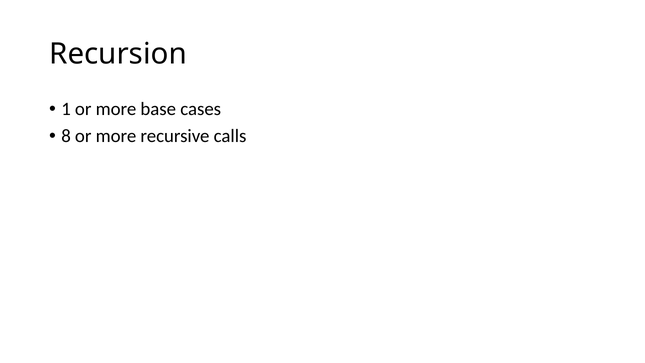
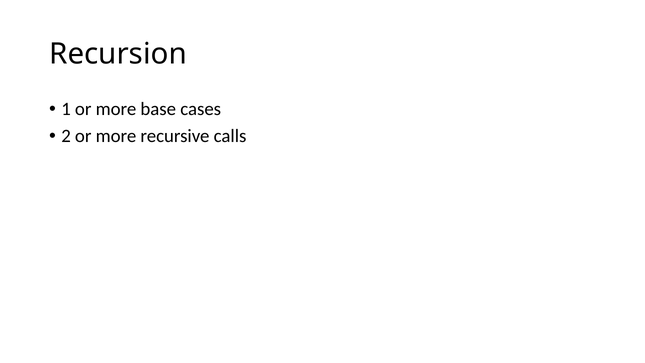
8: 8 -> 2
